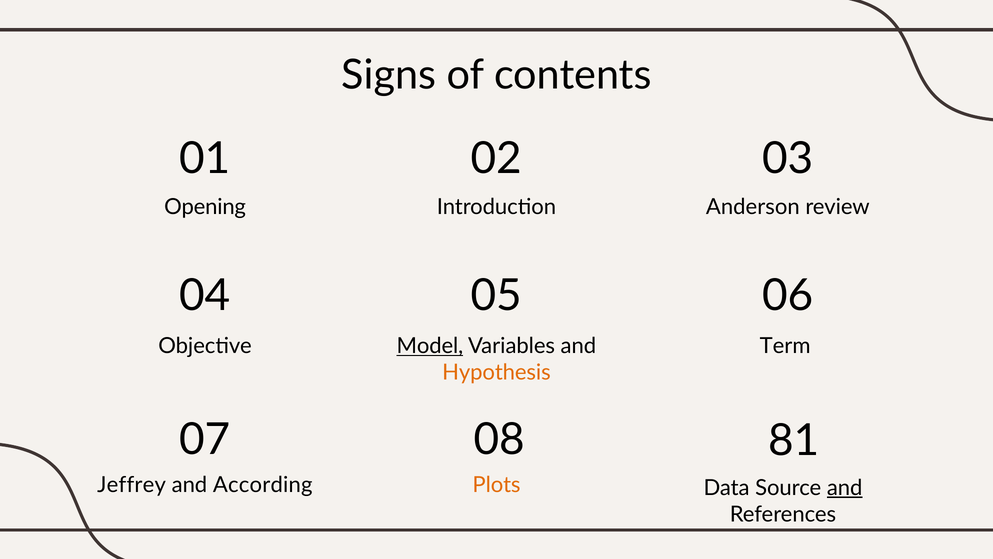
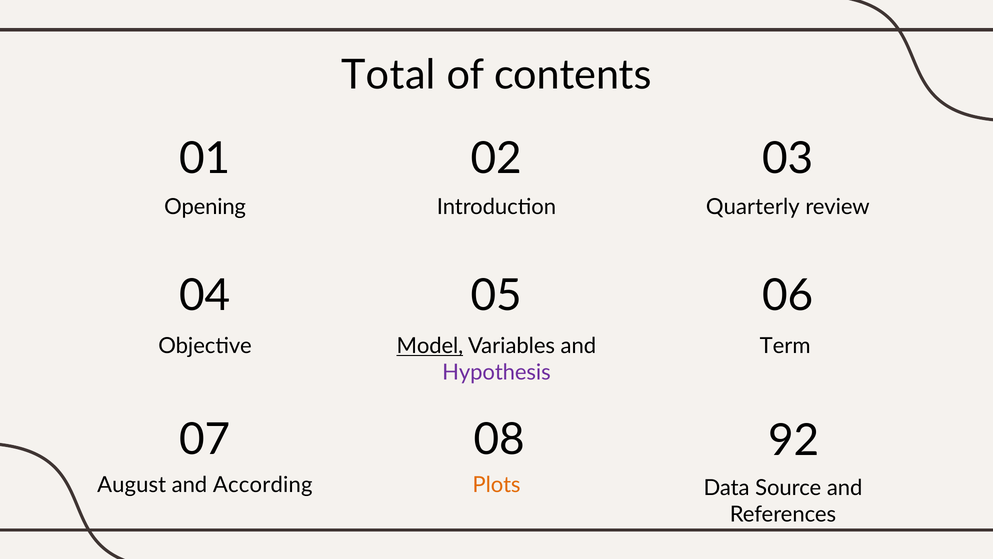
Signs: Signs -> Total
Anderson: Anderson -> Quarterly
Hypothesis colour: orange -> purple
81: 81 -> 92
Jeffrey: Jeffrey -> August
and at (845, 488) underline: present -> none
